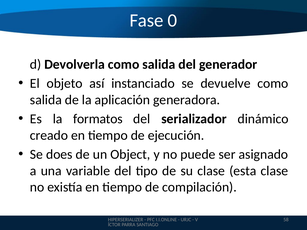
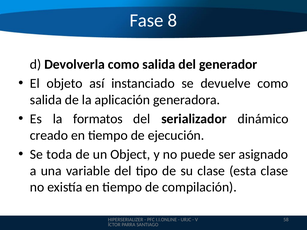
0: 0 -> 8
does: does -> toda
